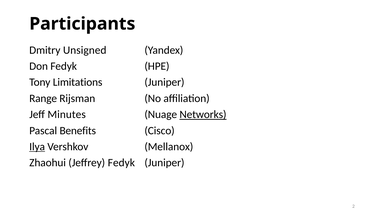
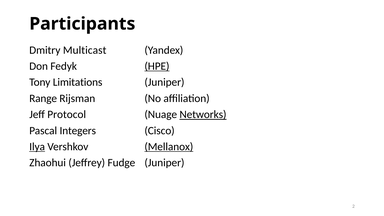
Unsigned: Unsigned -> Multicast
HPE underline: none -> present
Minutes: Minutes -> Protocol
Benefits: Benefits -> Integers
Mellanox underline: none -> present
Jeffrey Fedyk: Fedyk -> Fudge
